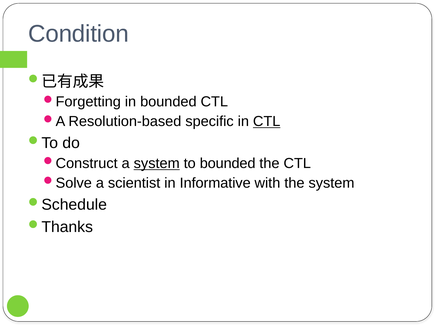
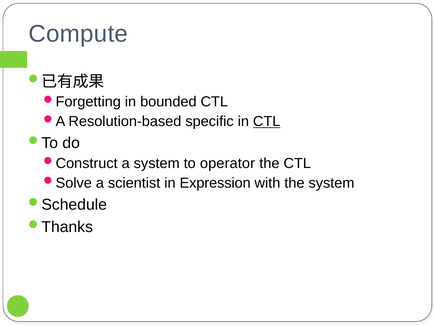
Condition: Condition -> Compute
system at (157, 164) underline: present -> none
to bounded: bounded -> operator
Informative: Informative -> Expression
